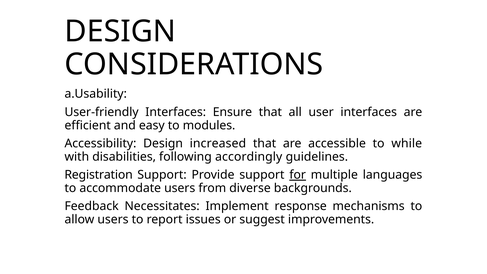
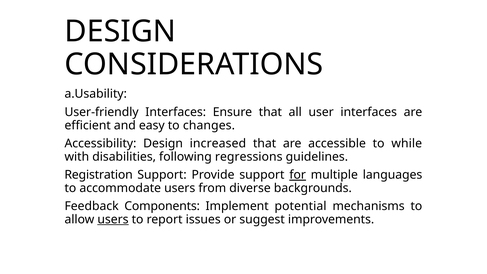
modules: modules -> changes
accordingly: accordingly -> regressions
Necessitates: Necessitates -> Components
response: response -> potential
users at (113, 219) underline: none -> present
